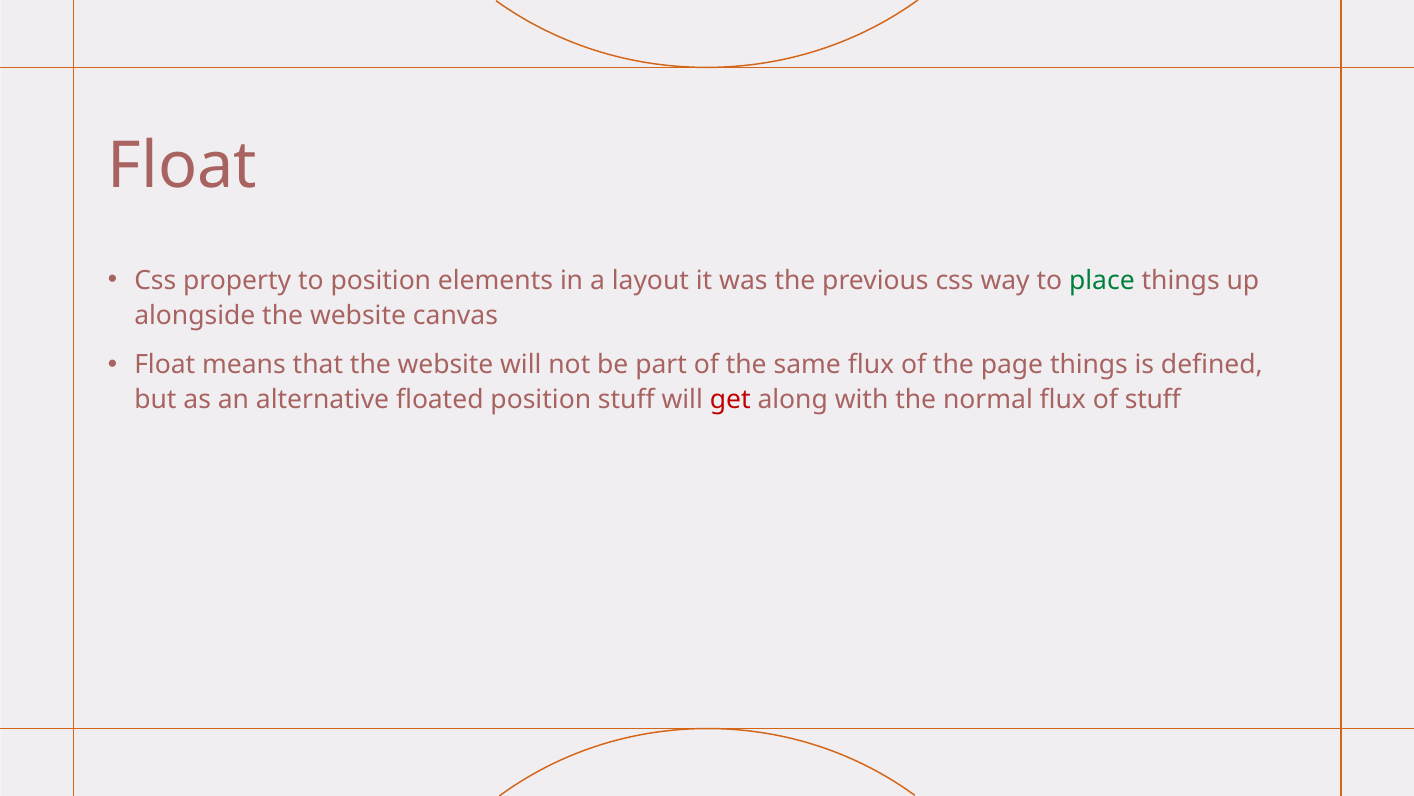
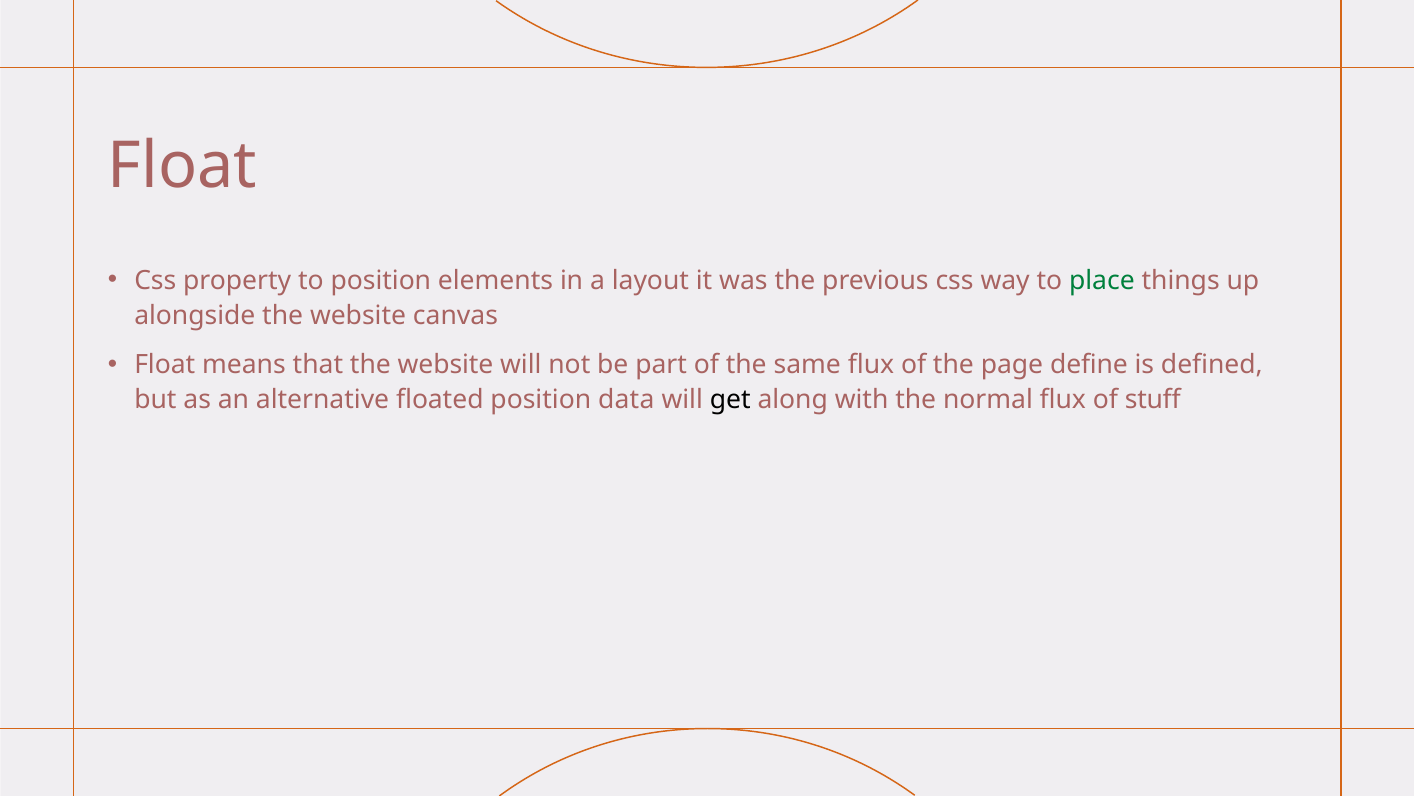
page things: things -> define
position stuff: stuff -> data
get colour: red -> black
